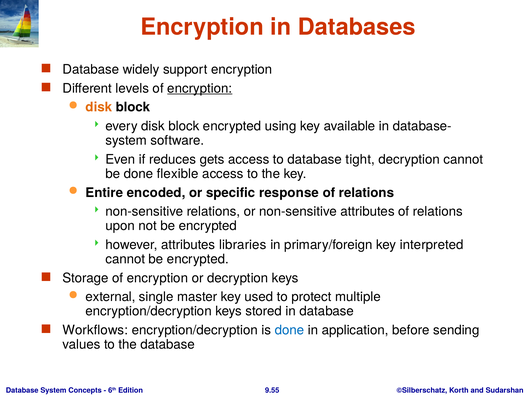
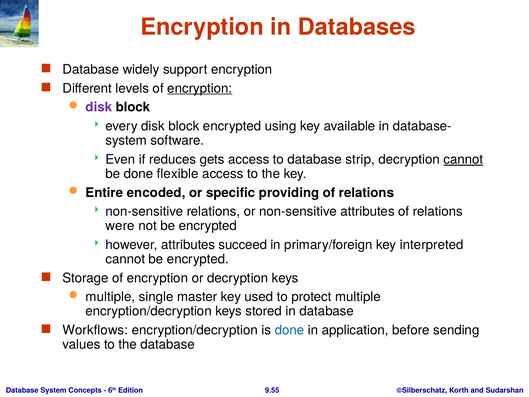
disk at (99, 107) colour: orange -> purple
tight: tight -> strip
cannot at (463, 159) underline: none -> present
response: response -> providing
upon: upon -> were
libraries: libraries -> succeed
external at (111, 297): external -> multiple
